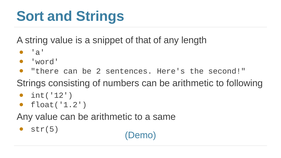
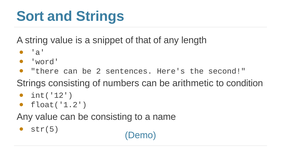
following: following -> condition
value can be arithmetic: arithmetic -> consisting
same: same -> name
